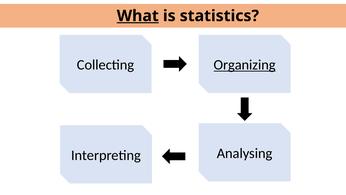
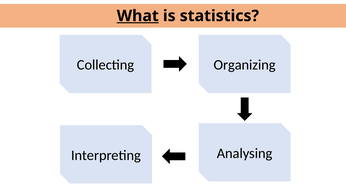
Organizing underline: present -> none
